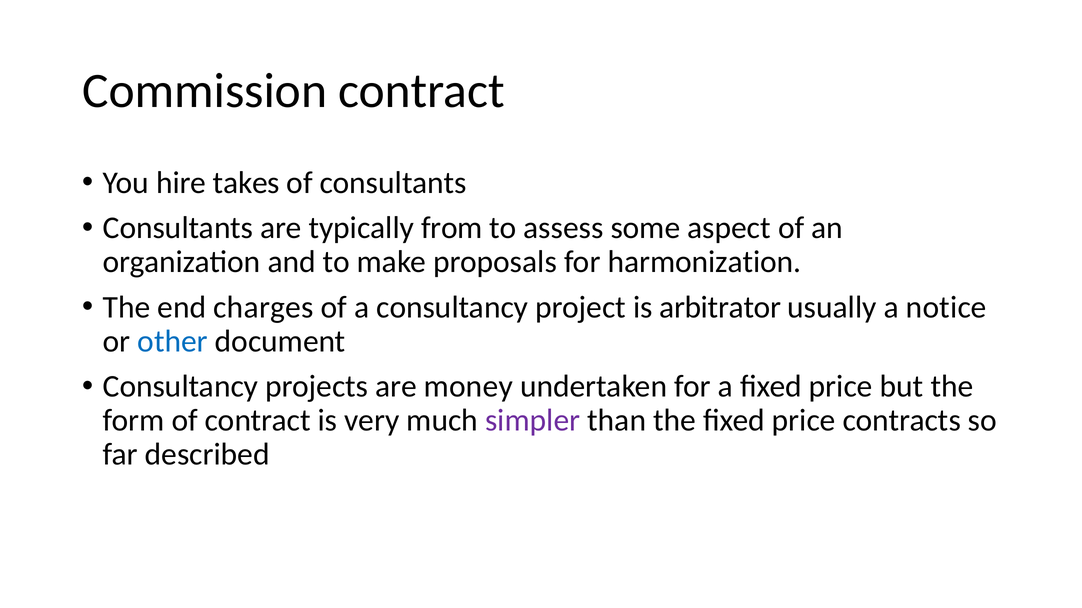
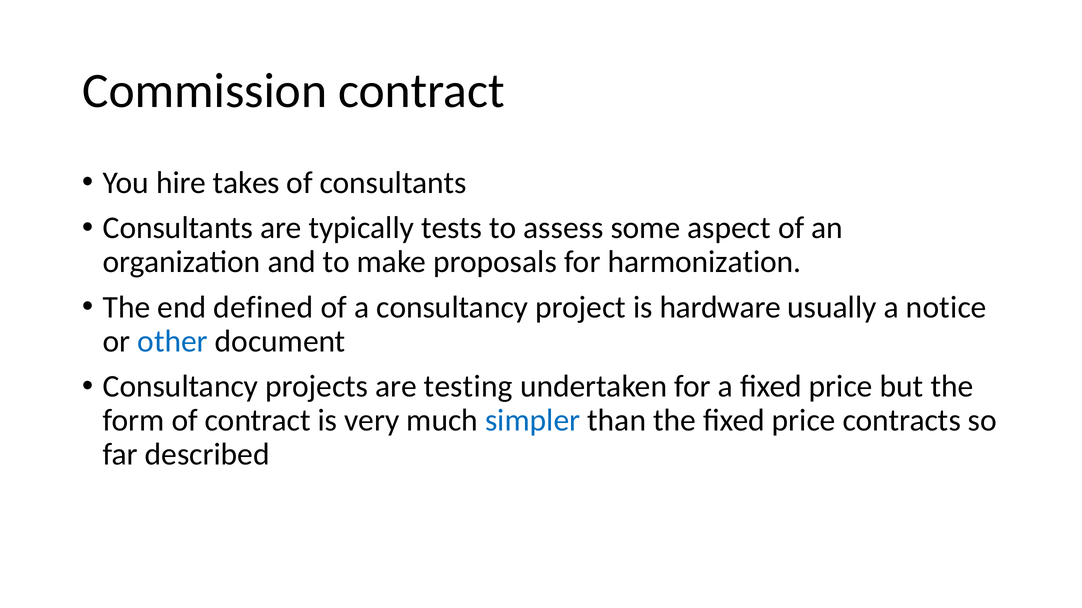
from: from -> tests
charges: charges -> defined
arbitrator: arbitrator -> hardware
money: money -> testing
simpler colour: purple -> blue
